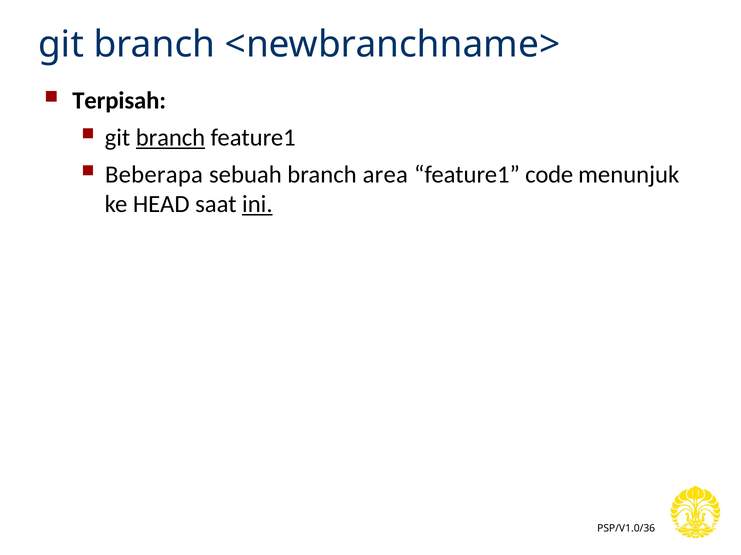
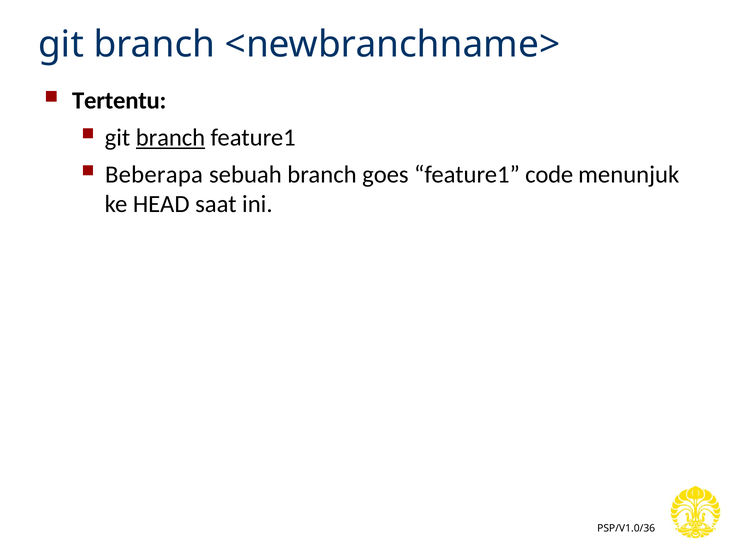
Terpisah: Terpisah -> Tertentu
area: area -> goes
ini underline: present -> none
